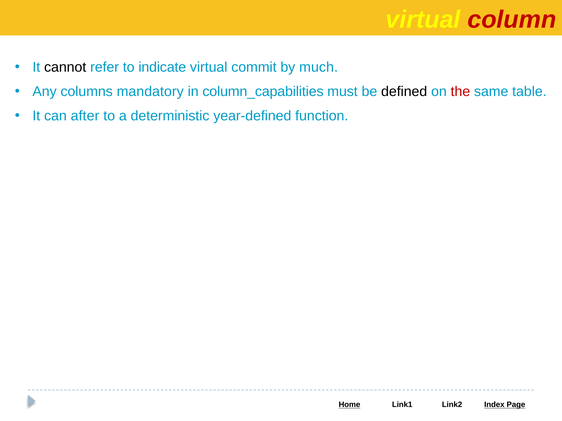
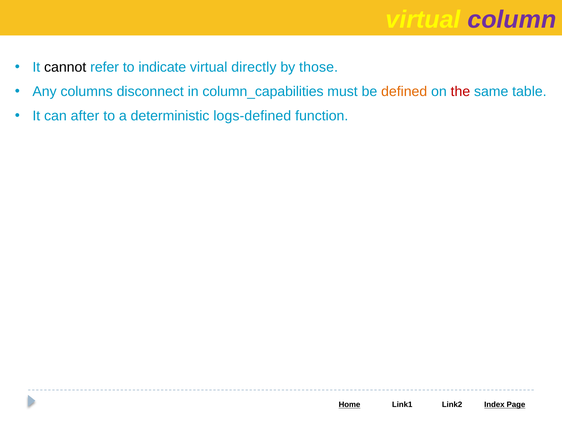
column colour: red -> purple
commit: commit -> directly
much: much -> those
mandatory: mandatory -> disconnect
defined colour: black -> orange
year-defined: year-defined -> logs-defined
